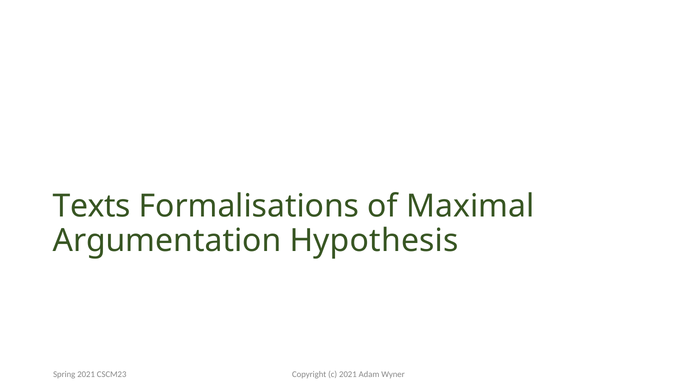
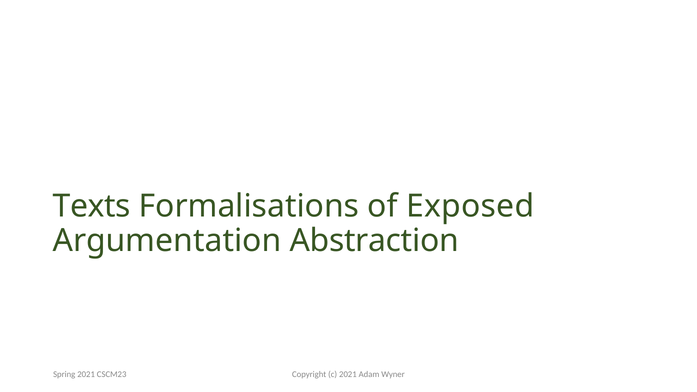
Maximal: Maximal -> Exposed
Hypothesis: Hypothesis -> Abstraction
